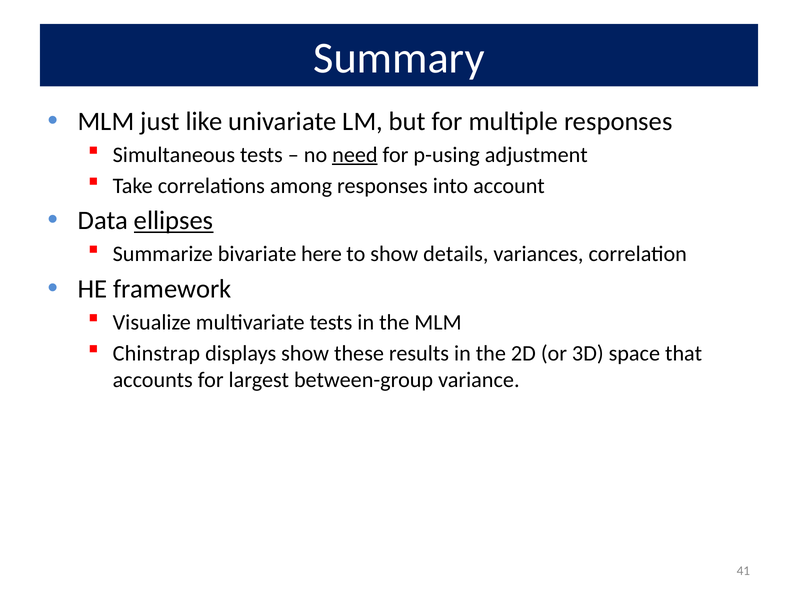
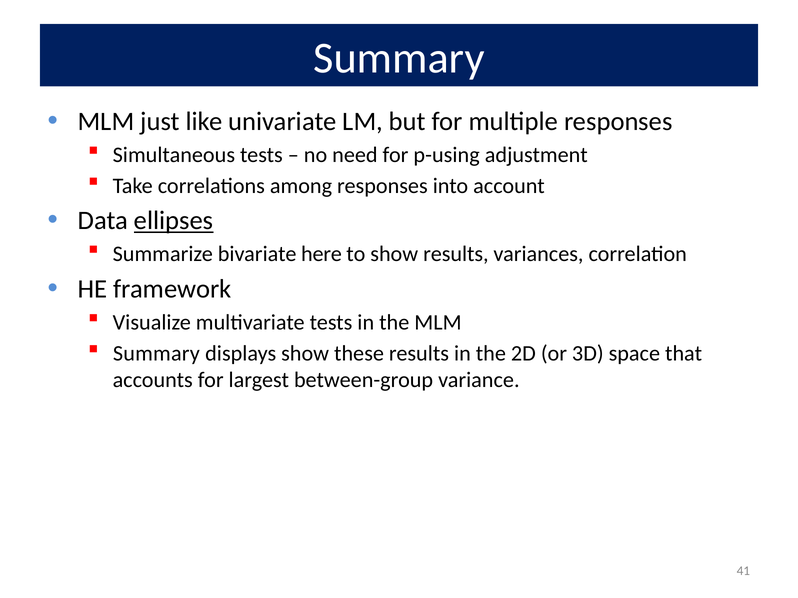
need underline: present -> none
show details: details -> results
Chinstrap at (156, 354): Chinstrap -> Summary
